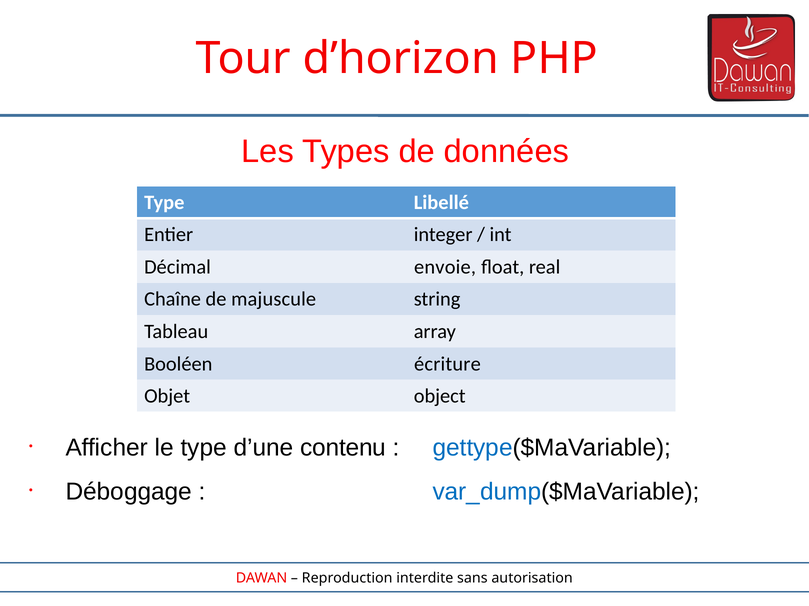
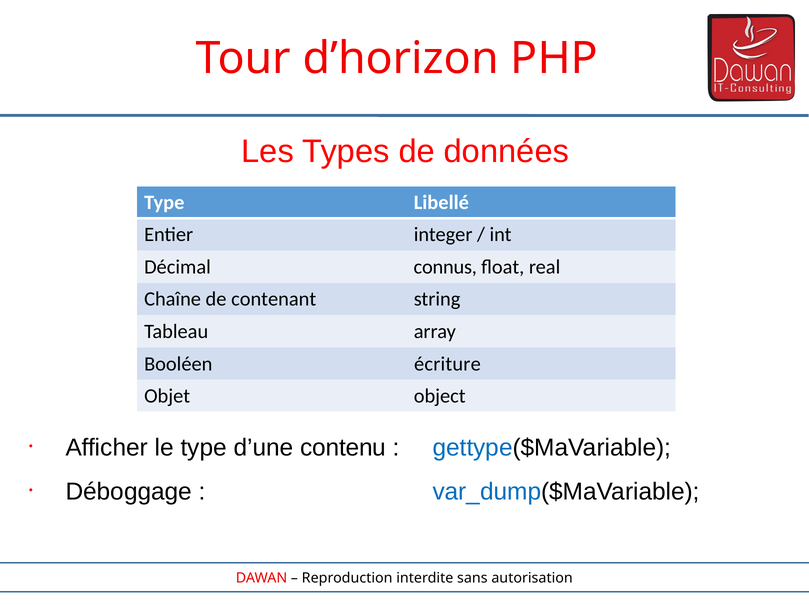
envoie: envoie -> connus
majuscule: majuscule -> contenant
